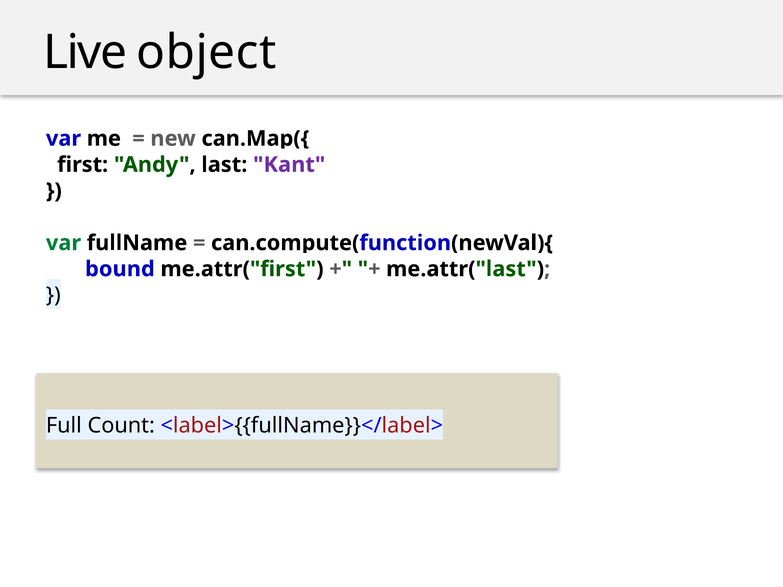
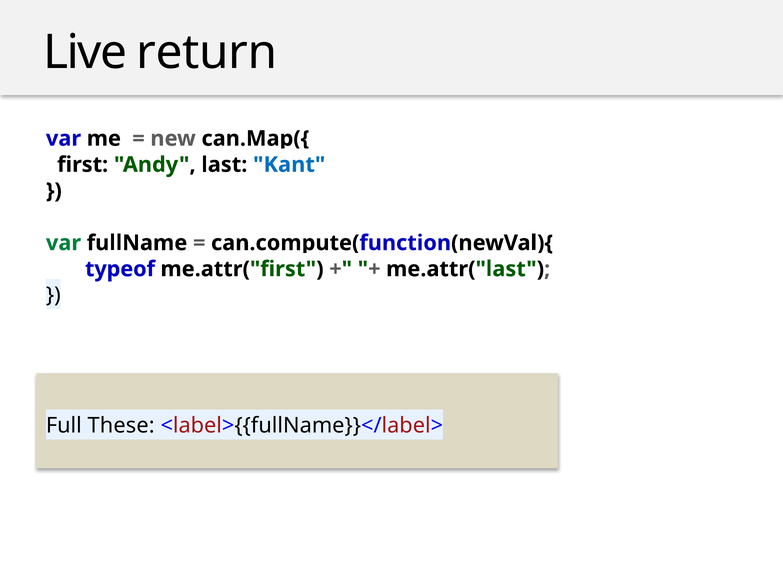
object: object -> return
Kant colour: purple -> blue
bound: bound -> typeof
Count: Count -> These
